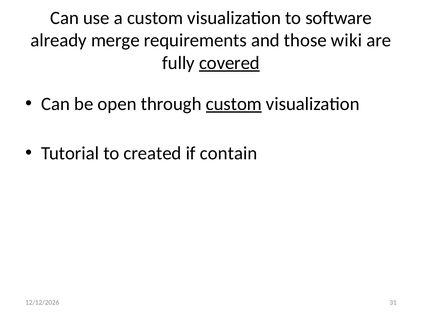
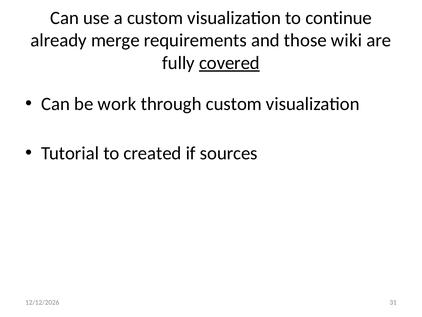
software: software -> continue
open: open -> work
custom at (234, 104) underline: present -> none
contain: contain -> sources
